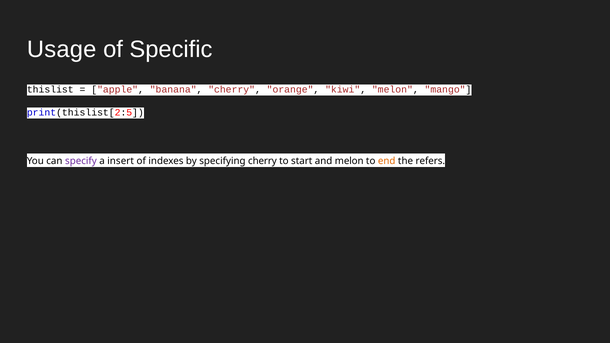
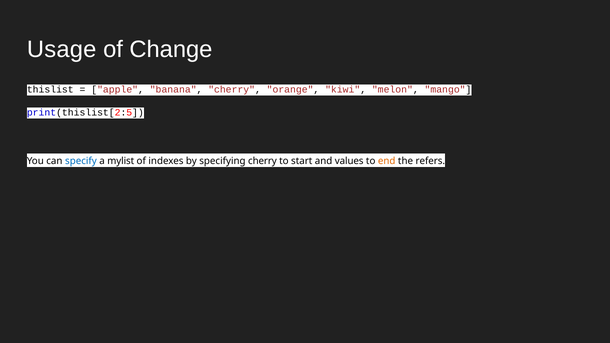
Specific: Specific -> Change
specify colour: purple -> blue
insert: insert -> mylist
and melon: melon -> values
